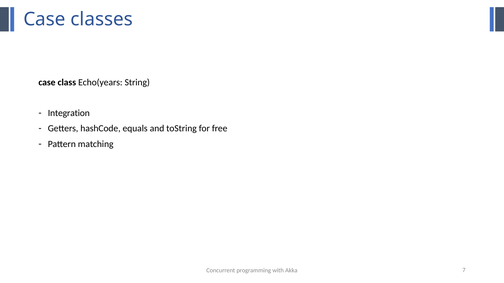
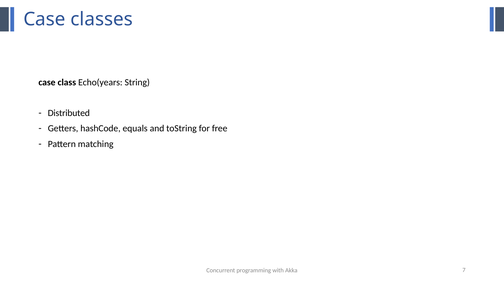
Integration: Integration -> Distributed
